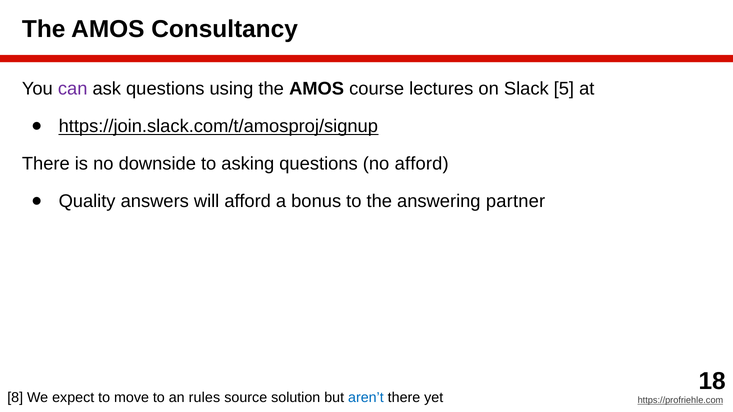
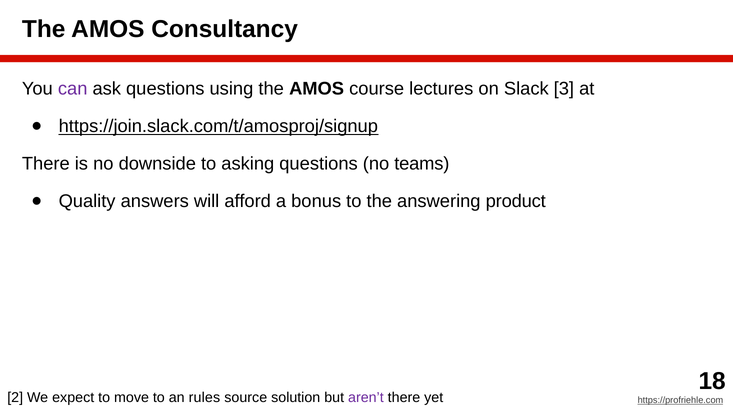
5: 5 -> 3
no afford: afford -> teams
partner: partner -> product
8: 8 -> 2
aren’t colour: blue -> purple
